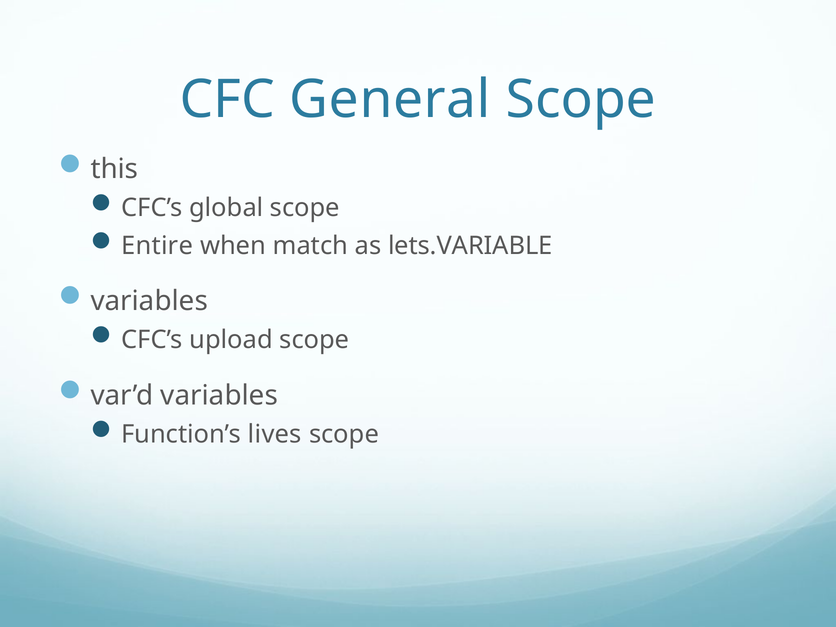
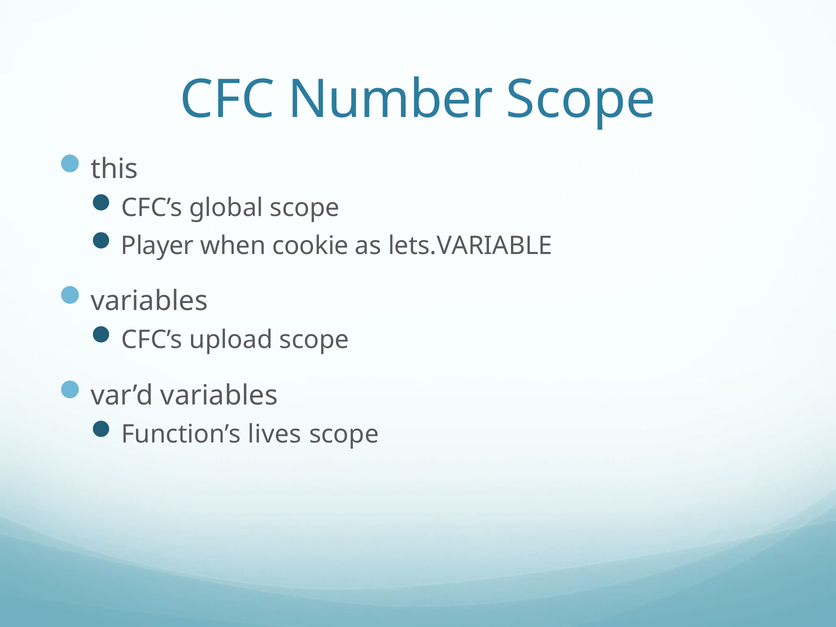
General: General -> Number
Entire: Entire -> Player
match: match -> cookie
